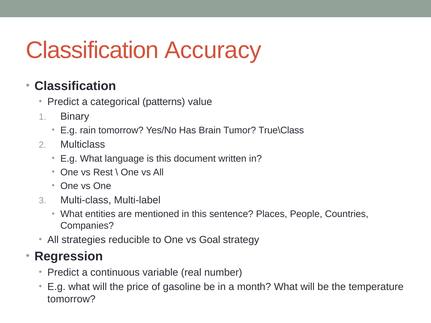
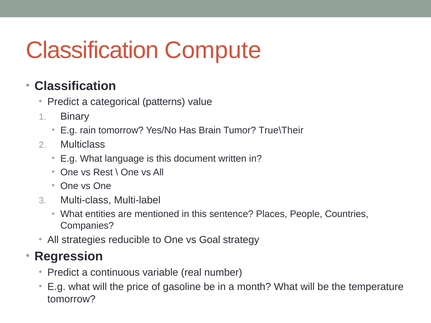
Accuracy: Accuracy -> Compute
True\Class: True\Class -> True\Their
